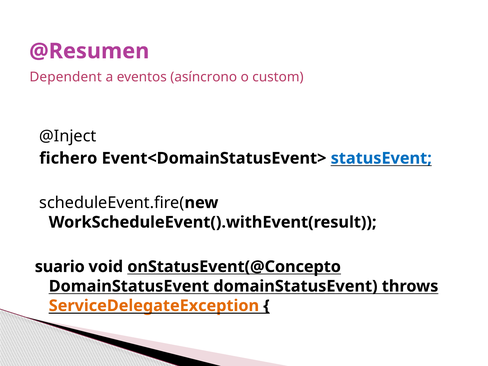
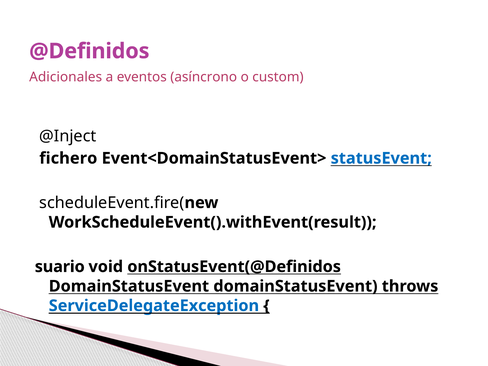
@Resumen: @Resumen -> @Definidos
Dependent: Dependent -> Adicionales
onStatusEvent(@Concepto: onStatusEvent(@Concepto -> onStatusEvent(@Definidos
ServiceDelegateException colour: orange -> blue
